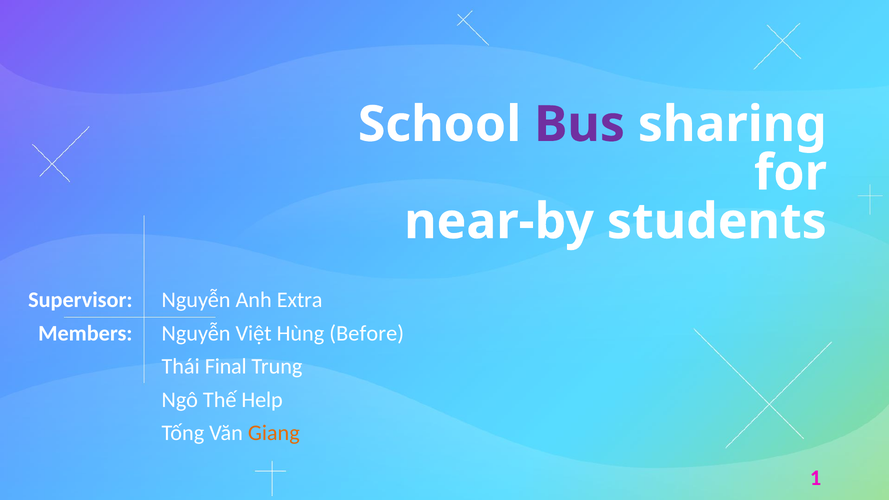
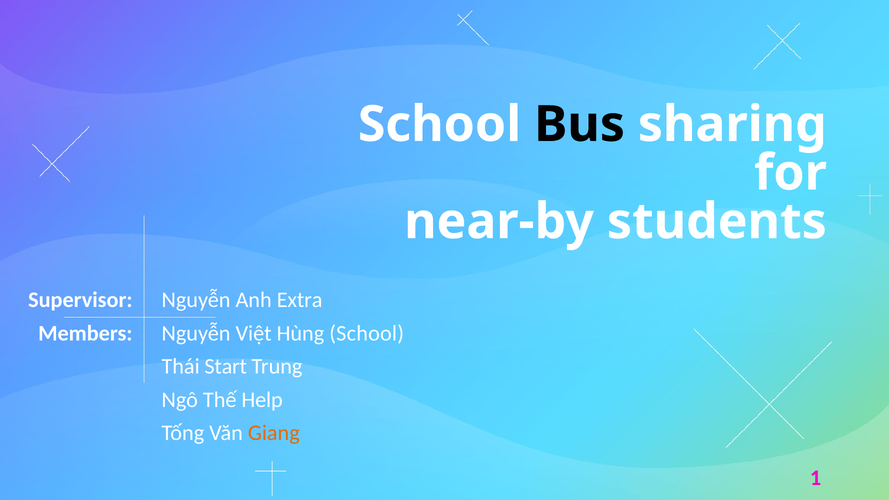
Bus colour: purple -> black
Hùng Before: Before -> School
Final: Final -> Start
